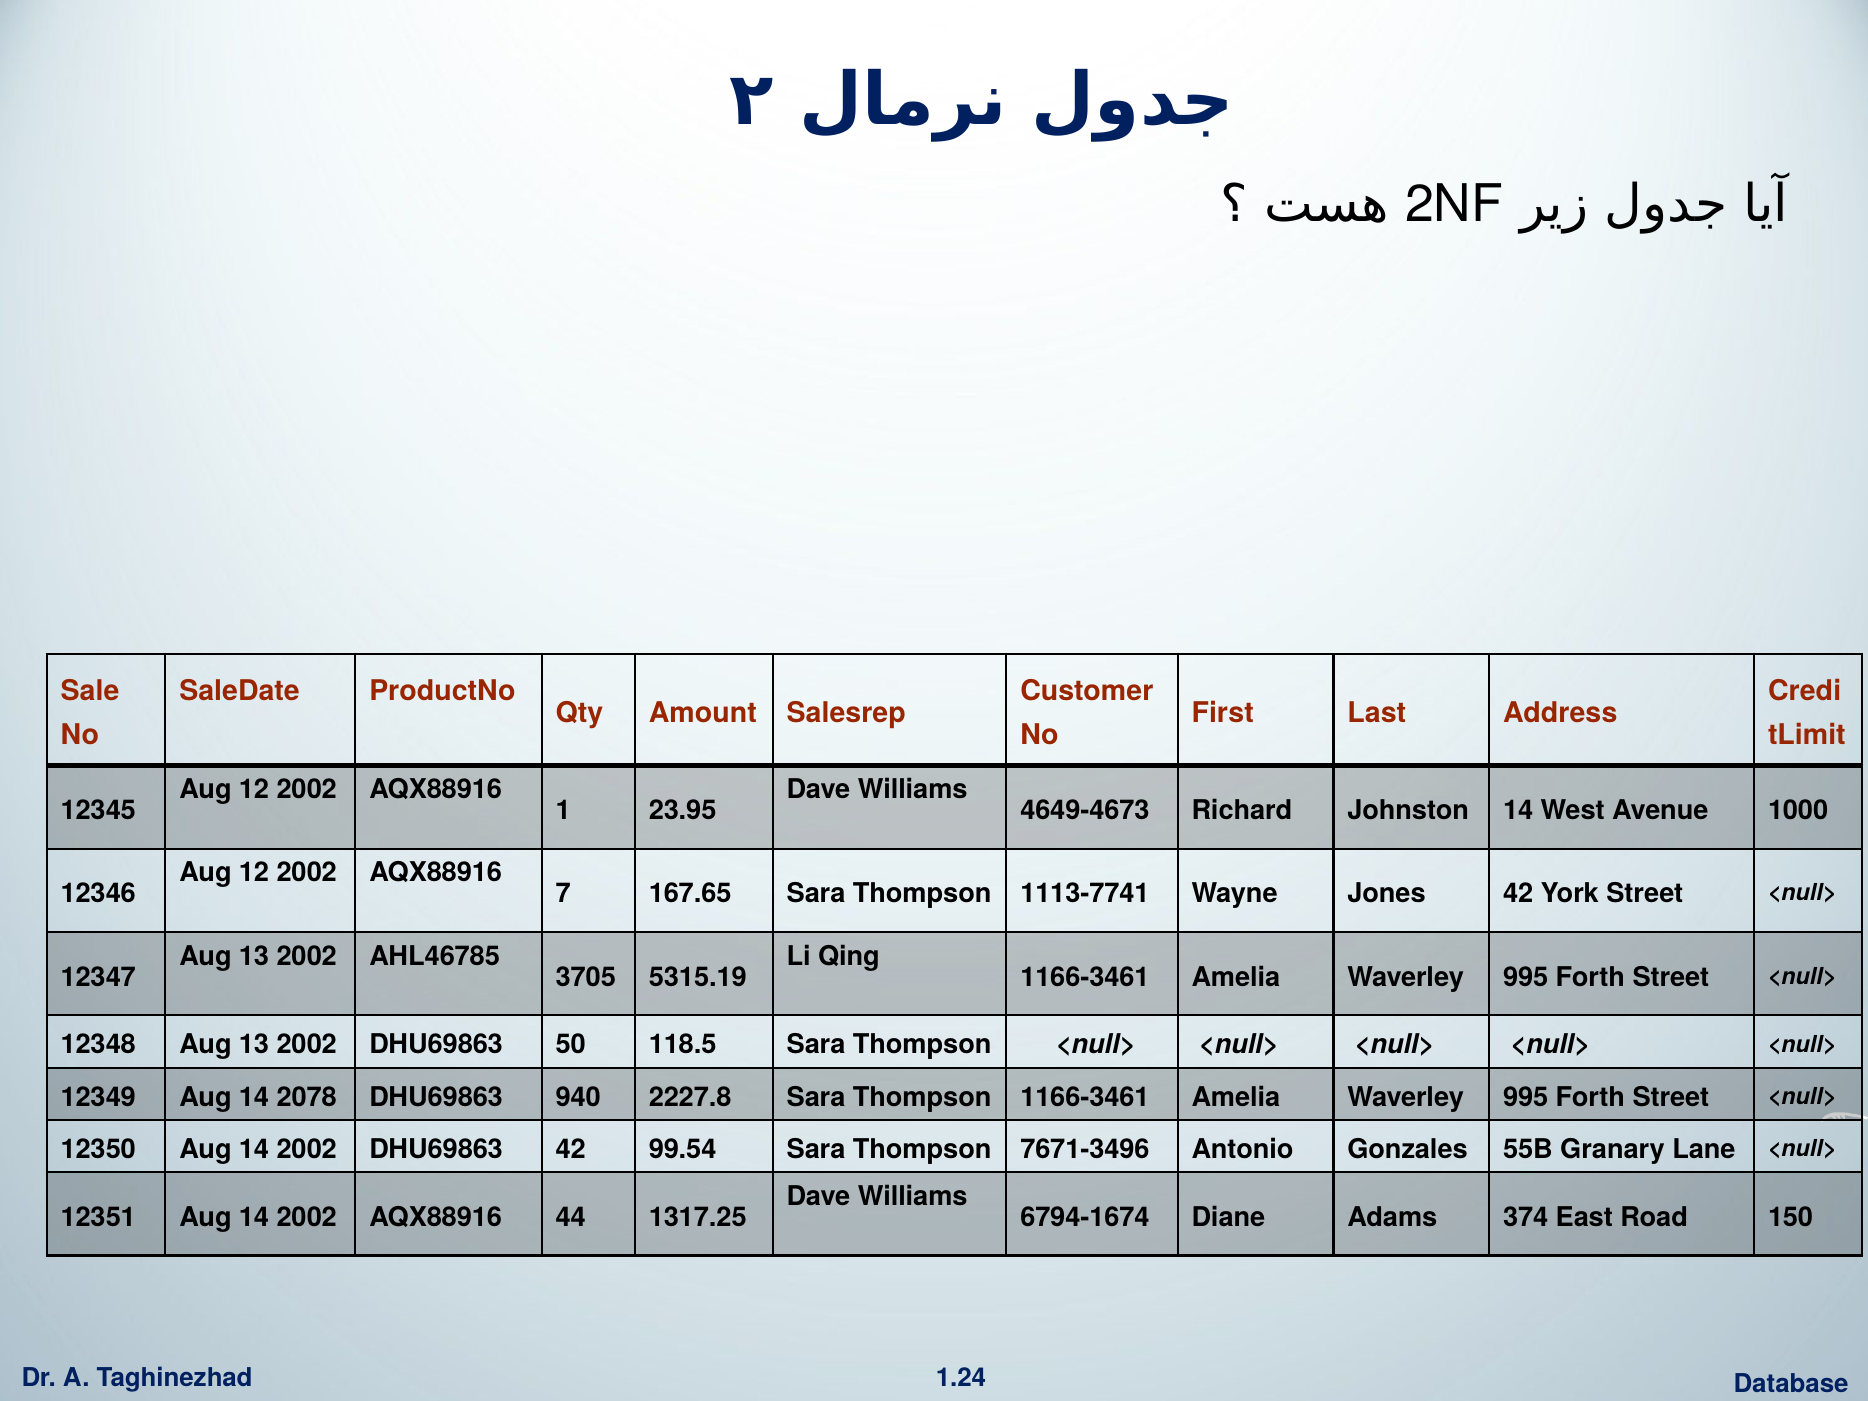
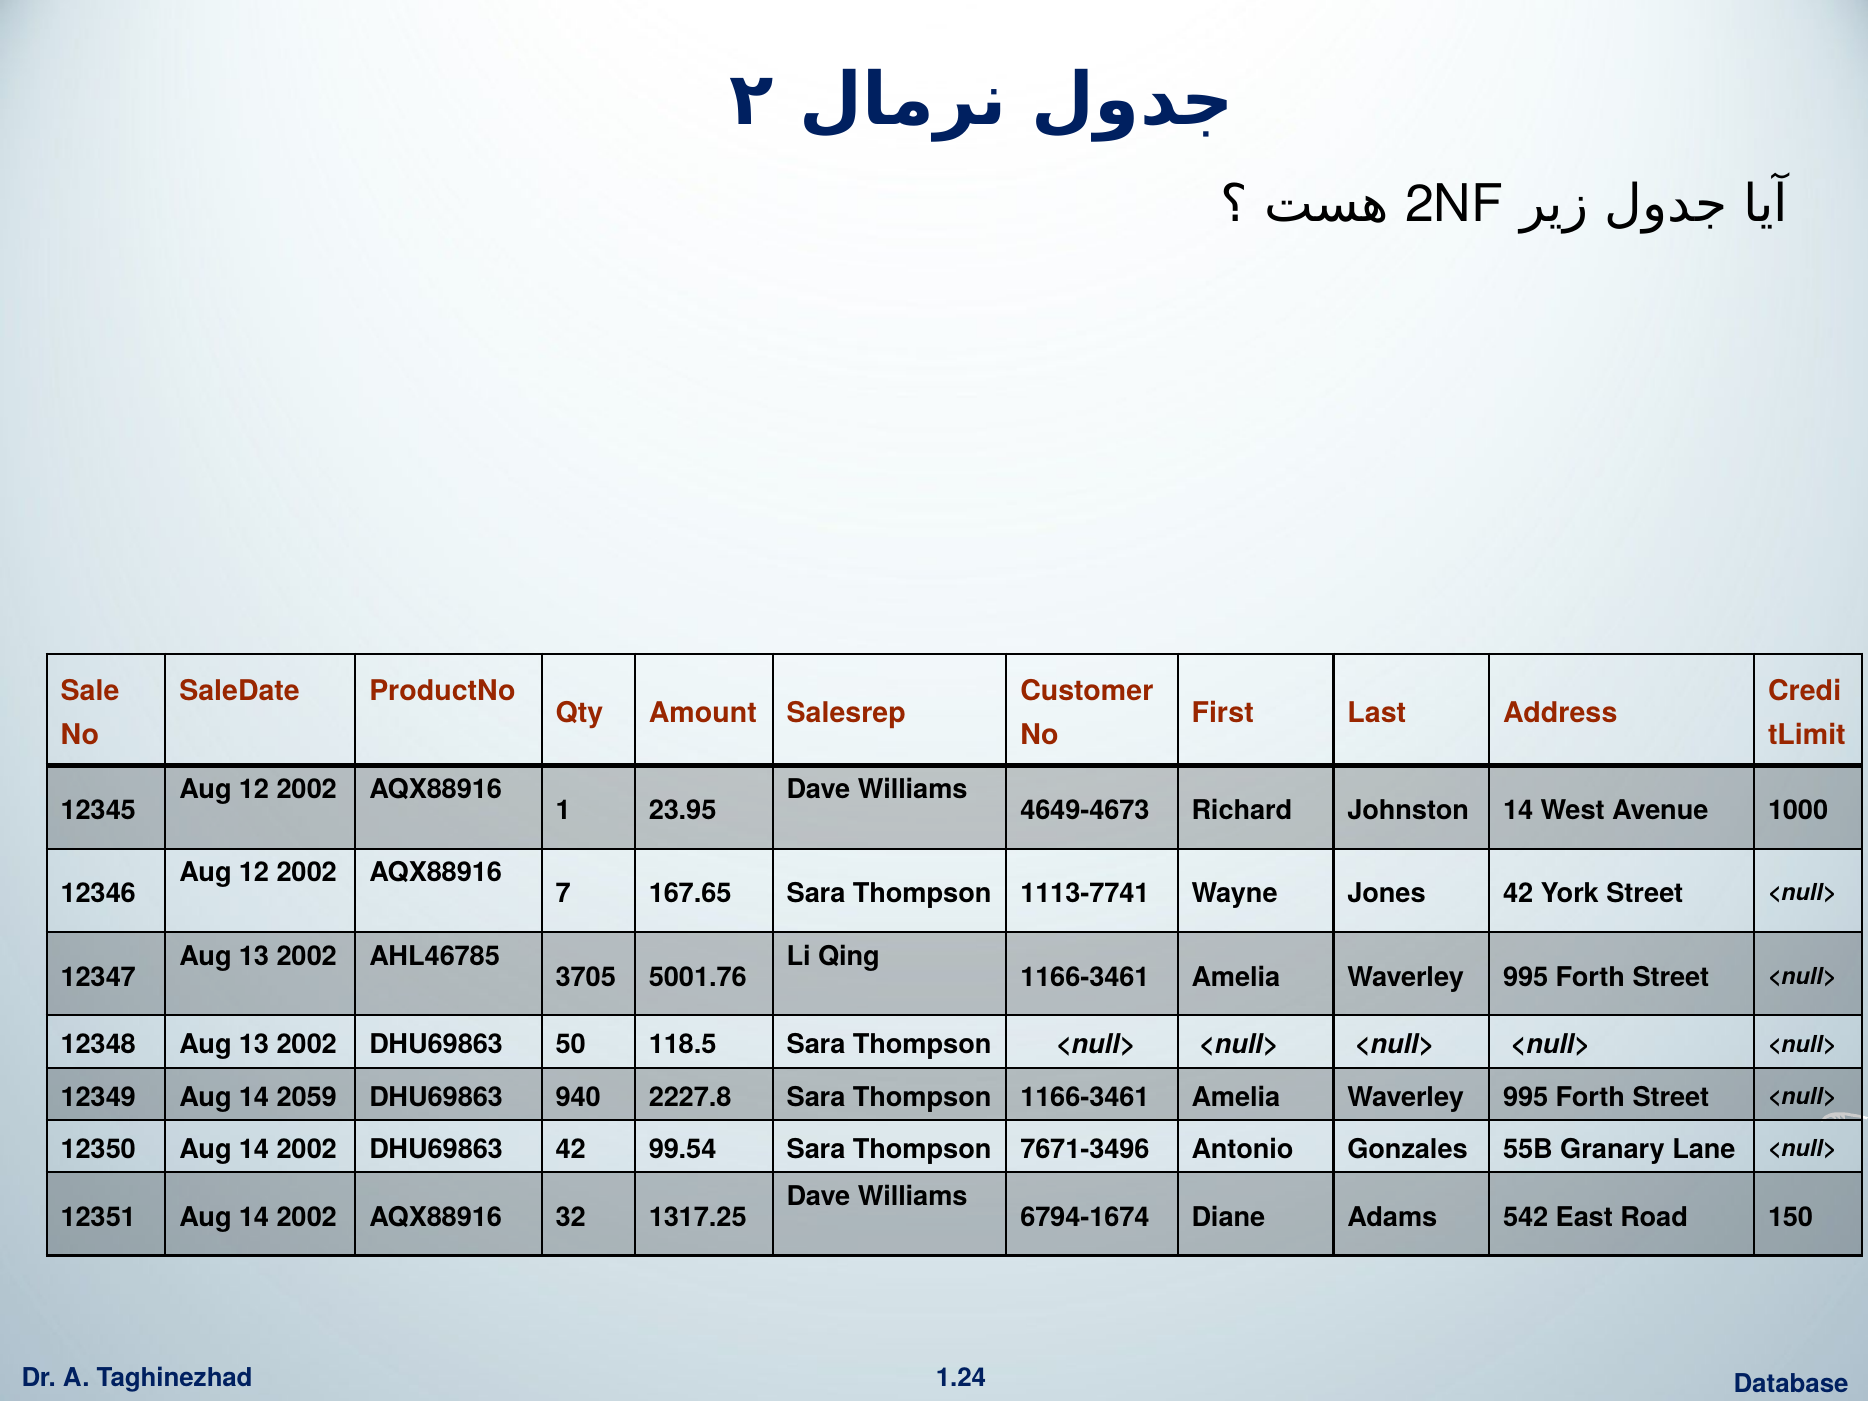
5315.19: 5315.19 -> 5001.76
2078: 2078 -> 2059
44: 44 -> 32
374: 374 -> 542
